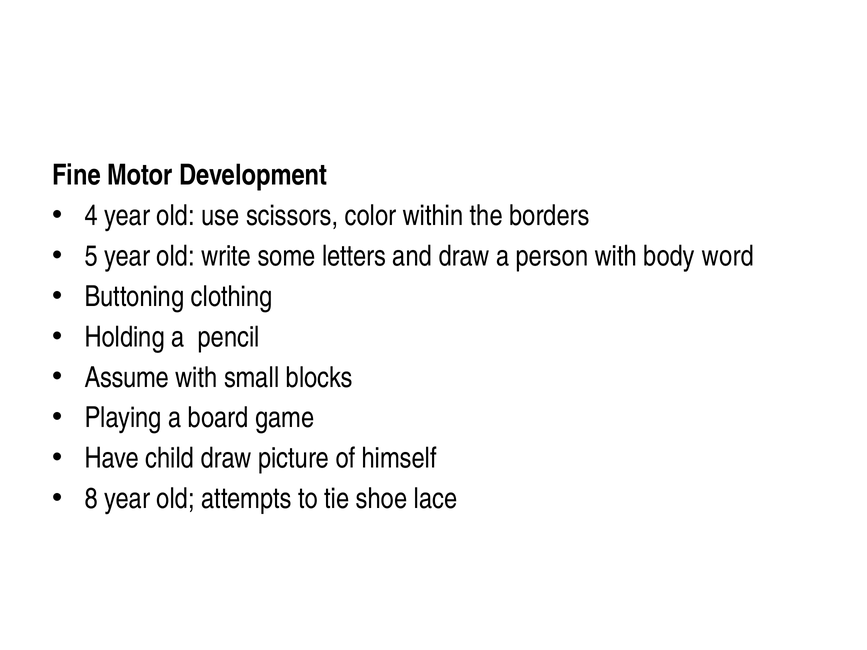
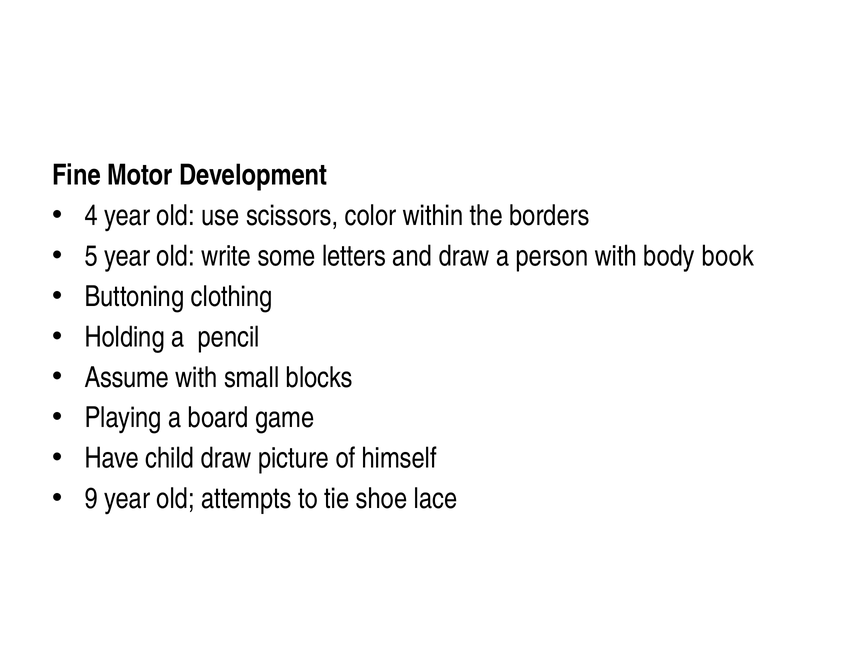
word: word -> book
8: 8 -> 9
